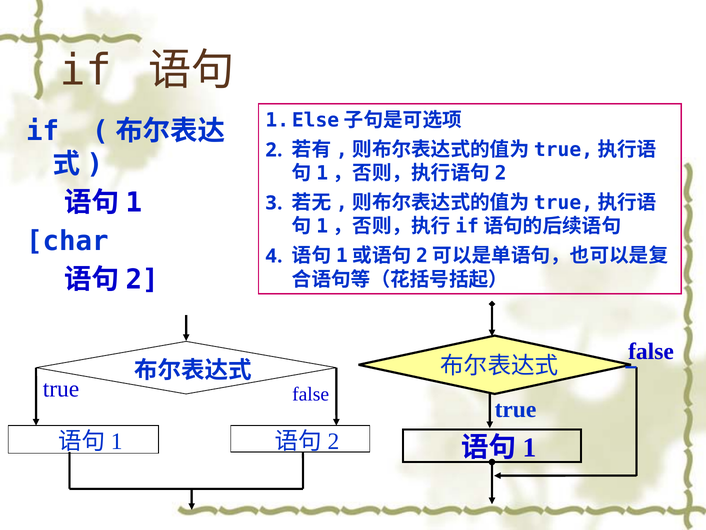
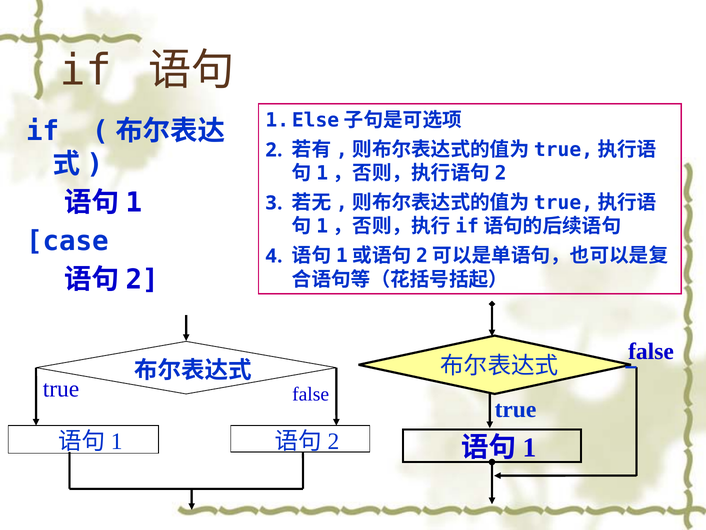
char: char -> case
